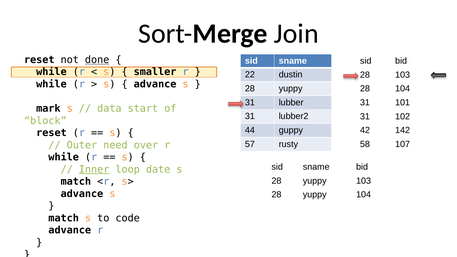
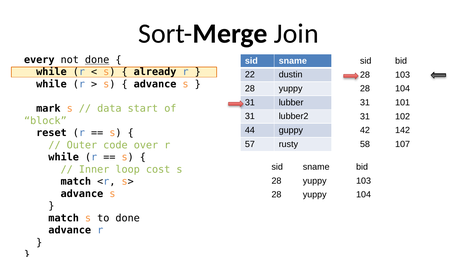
reset at (39, 60): reset -> every
smaller: smaller -> already
need: need -> code
Inner underline: present -> none
date: date -> cost
to code: code -> done
